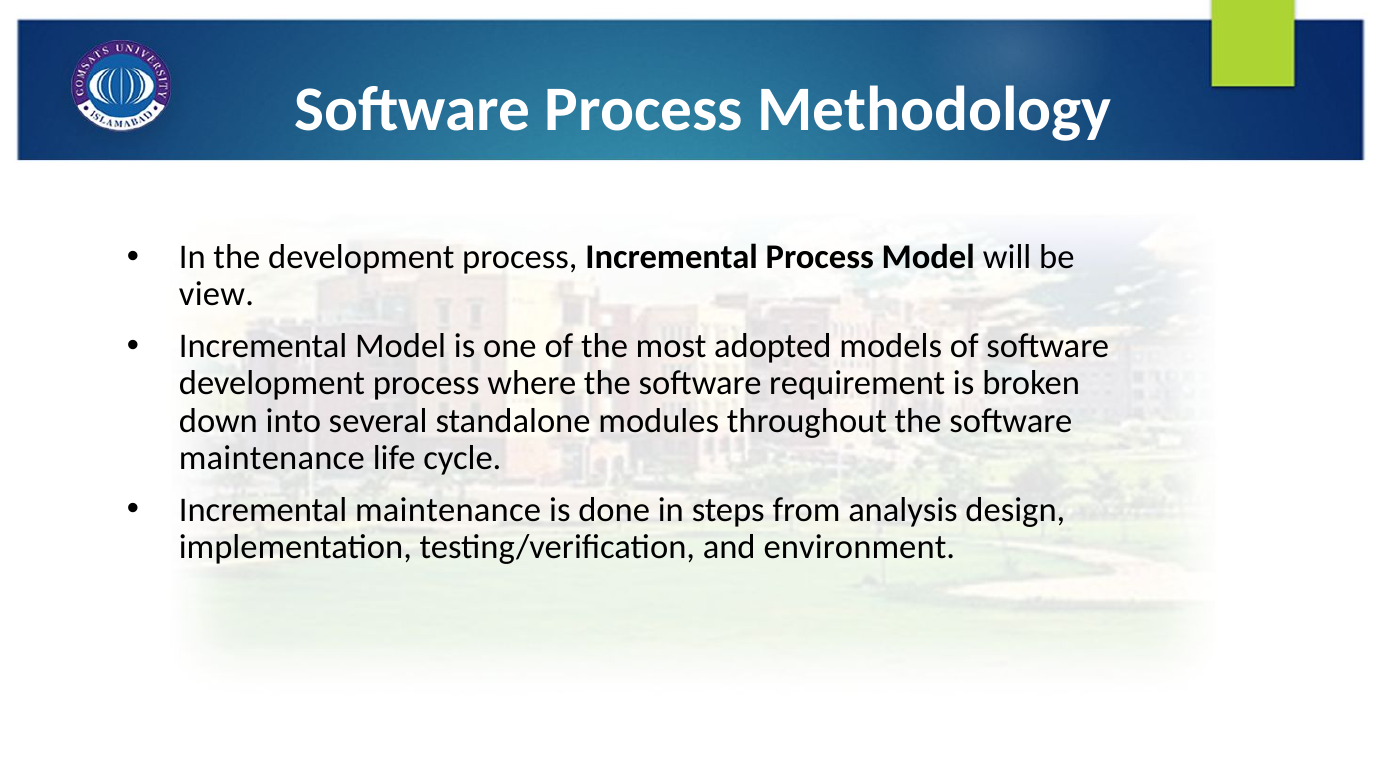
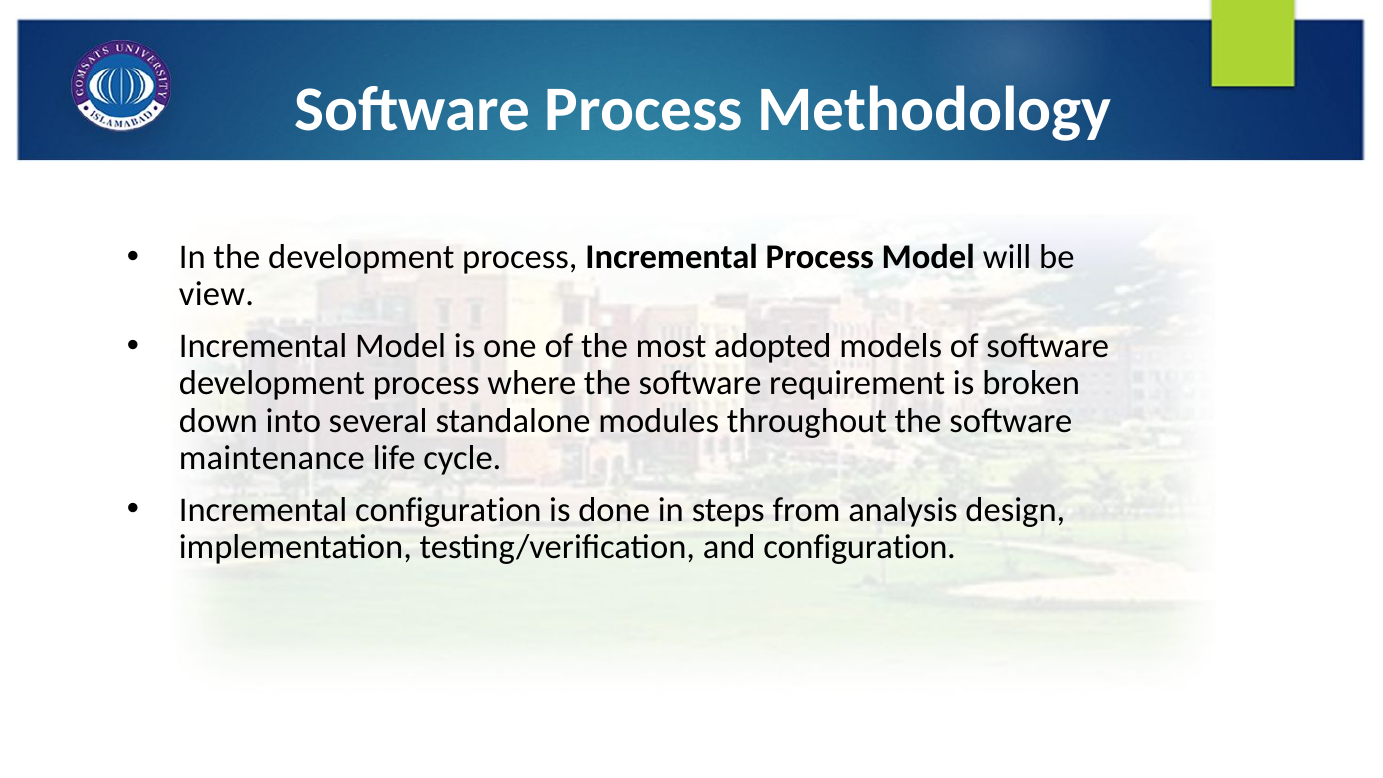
Incremental maintenance: maintenance -> configuration
and environment: environment -> configuration
